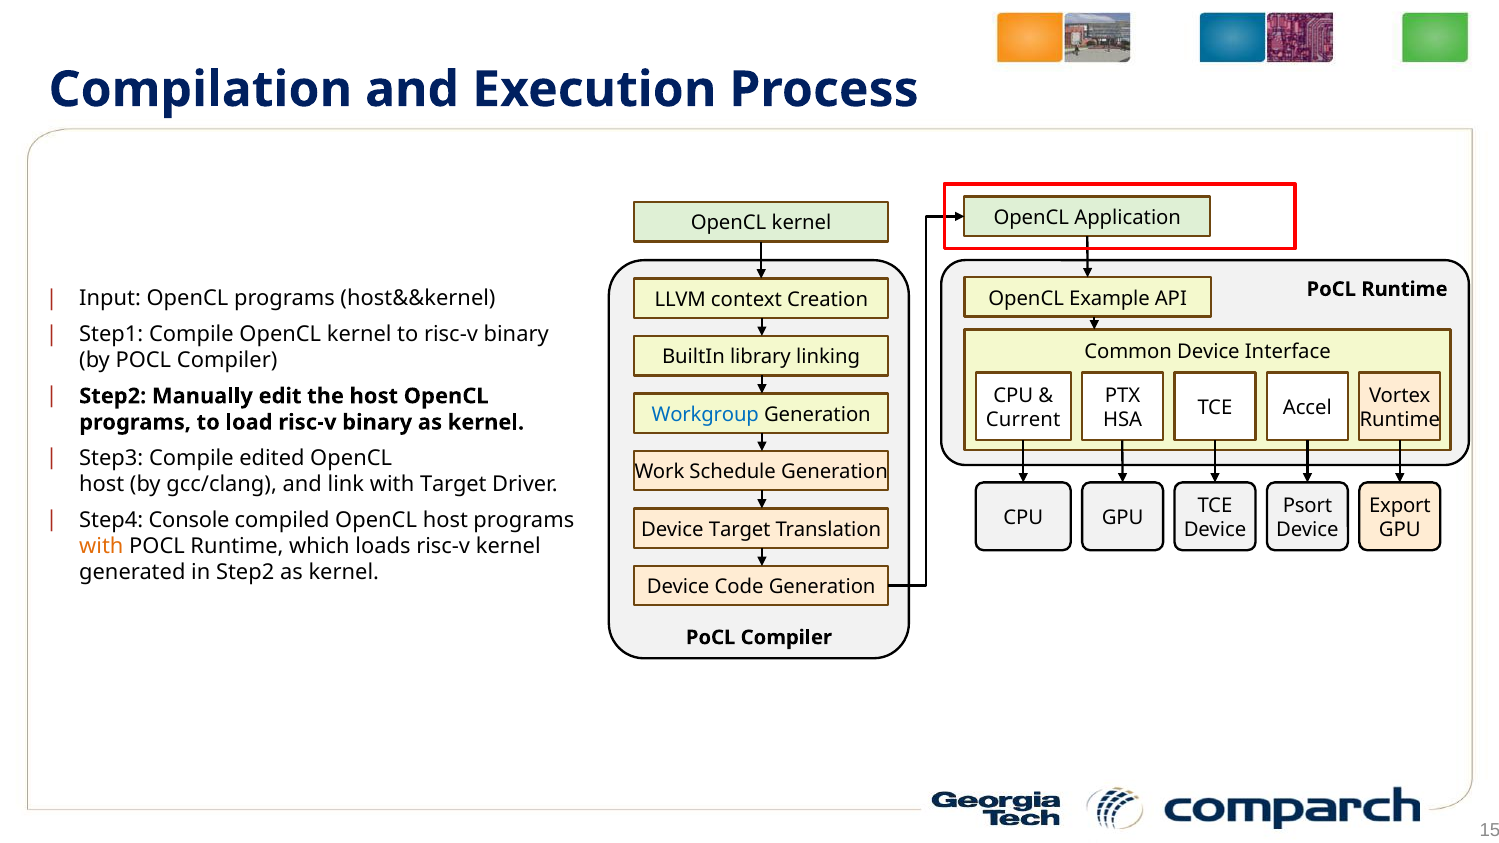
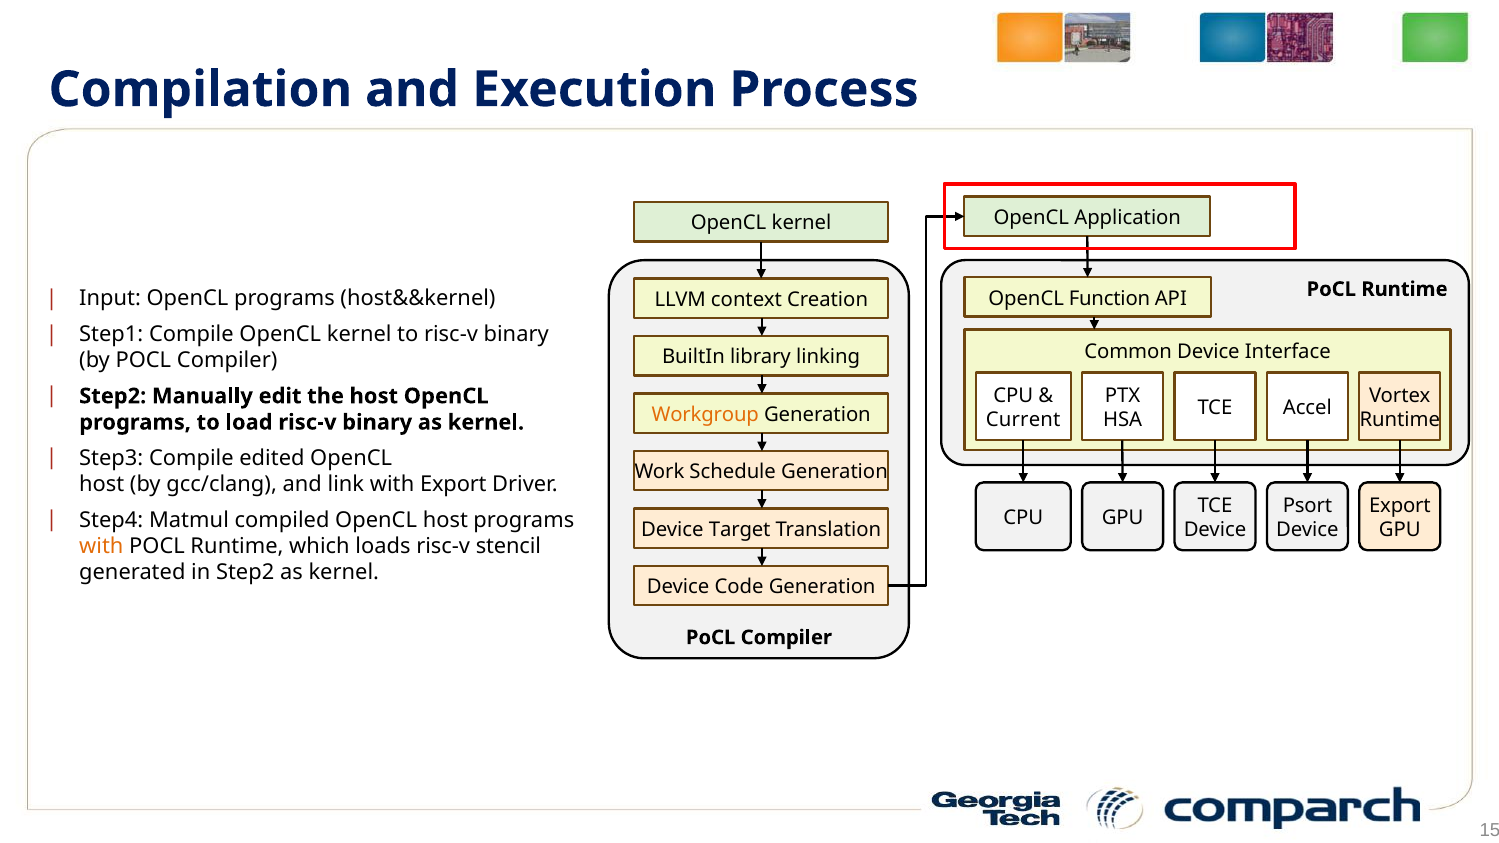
Example: Example -> Function
Workgroup colour: blue -> orange
with Target: Target -> Export
Console: Console -> Matmul
risc-v kernel: kernel -> stencil
